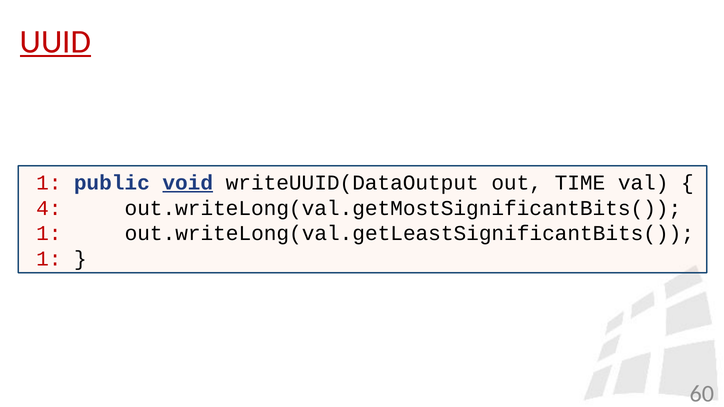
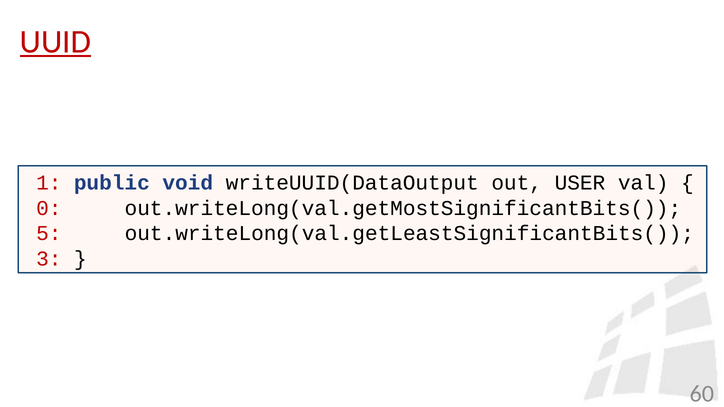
void underline: present -> none
TIME: TIME -> USER
4: 4 -> 0
1 at (49, 234): 1 -> 5
1 at (49, 259): 1 -> 3
